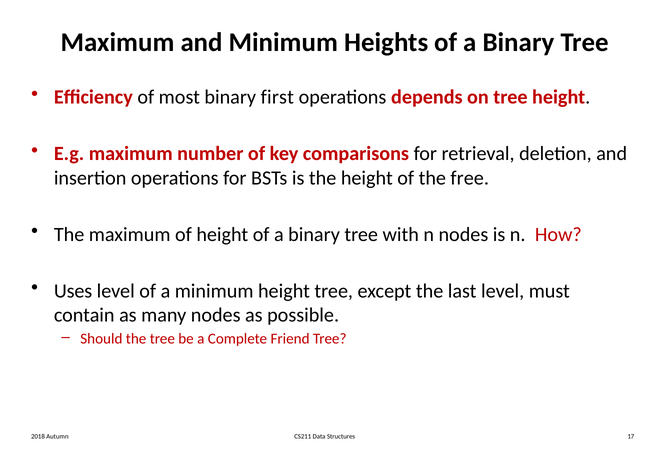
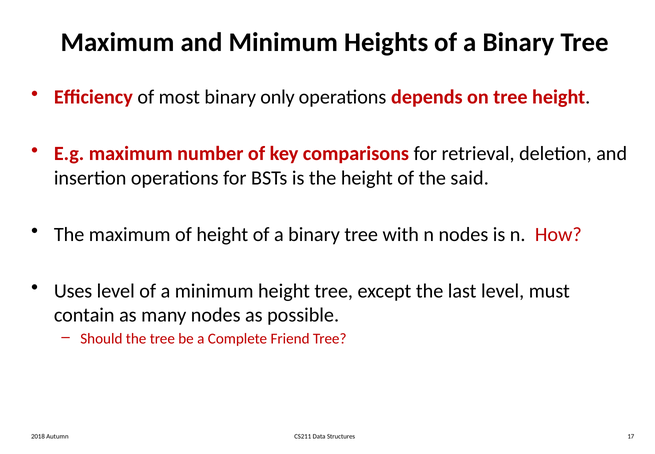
first: first -> only
free: free -> said
